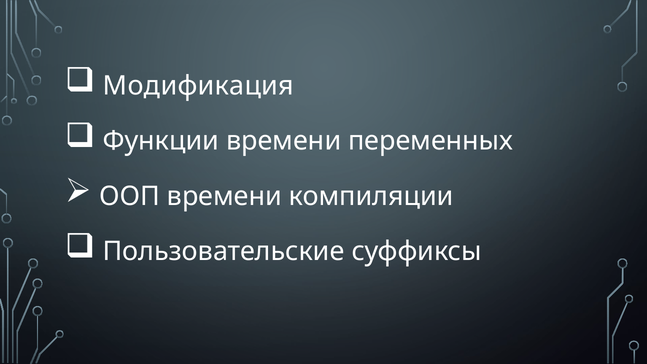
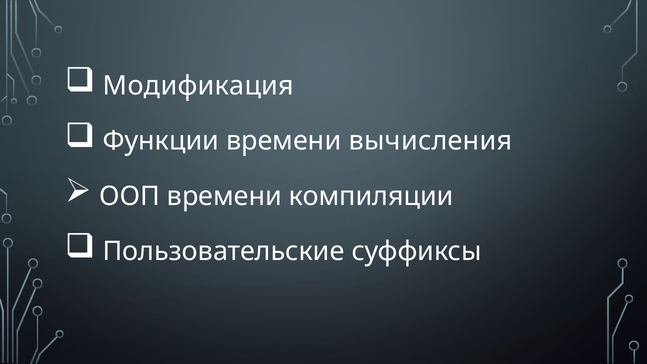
переменных: переменных -> вычисления
